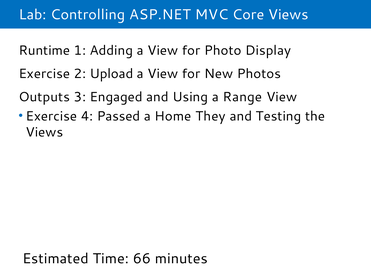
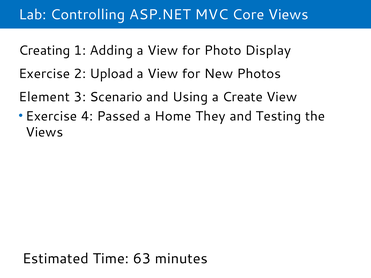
Runtime: Runtime -> Creating
Outputs: Outputs -> Element
Engaged: Engaged -> Scenario
Range: Range -> Create
66: 66 -> 63
